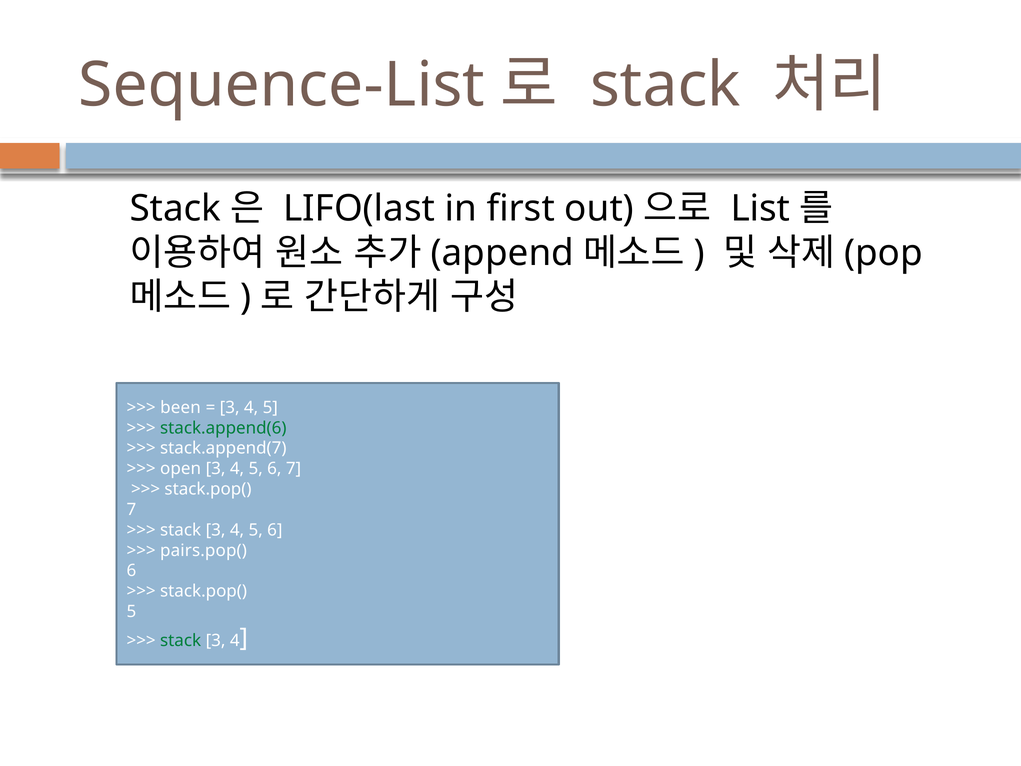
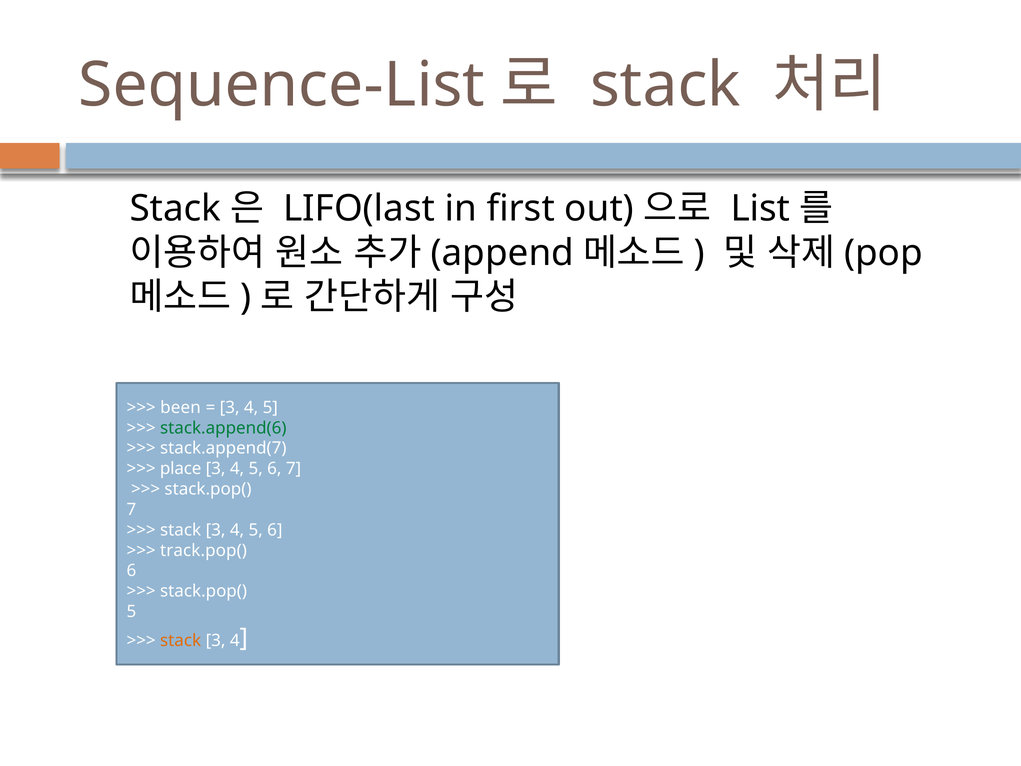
open: open -> place
pairs.pop(: pairs.pop( -> track.pop(
stack at (181, 640) colour: green -> orange
